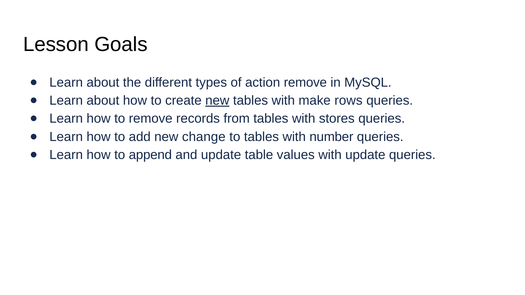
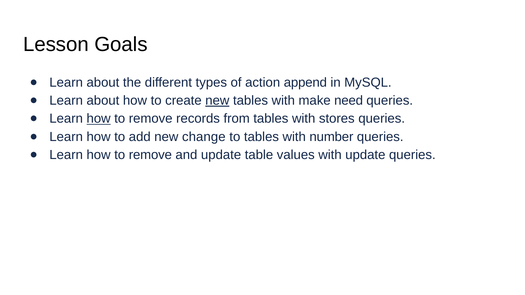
action remove: remove -> append
rows: rows -> need
how at (99, 119) underline: none -> present
append at (150, 155): append -> remove
